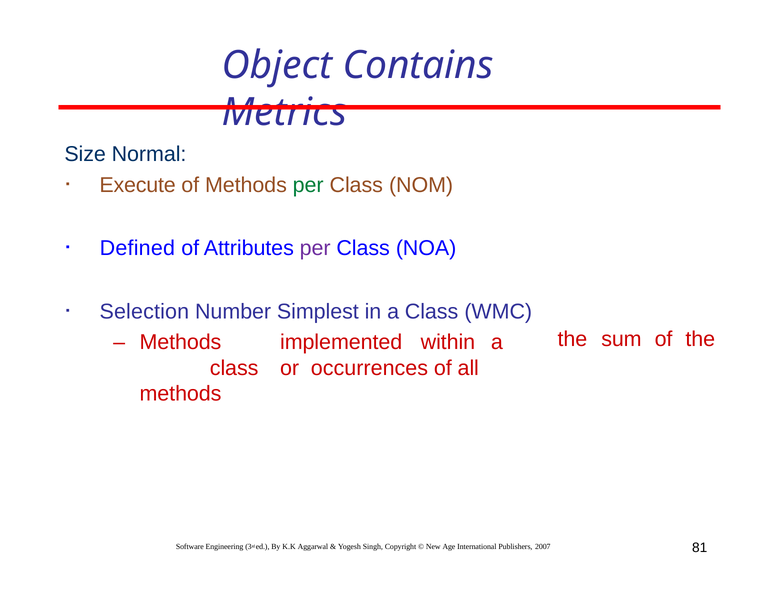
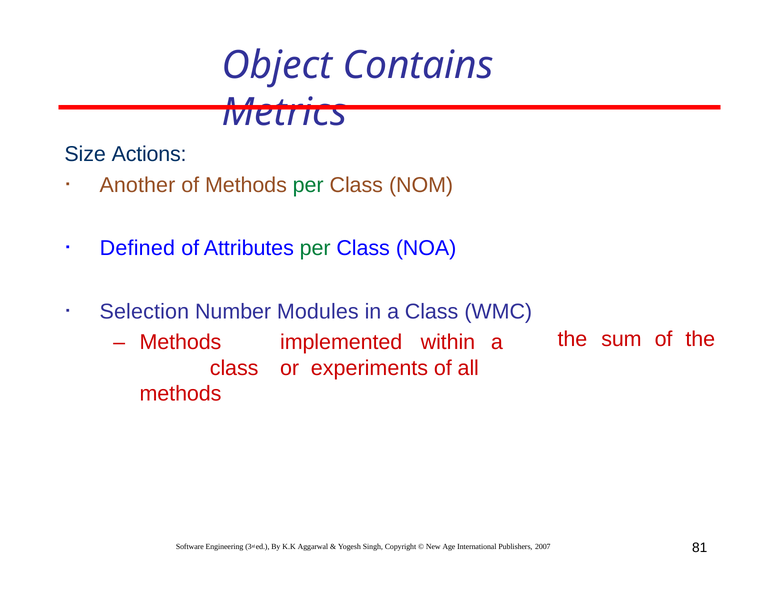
Normal: Normal -> Actions
Execute: Execute -> Another
per at (315, 248) colour: purple -> green
Simplest: Simplest -> Modules
occurrences: occurrences -> experiments
